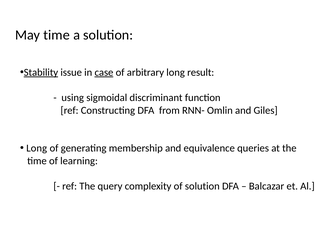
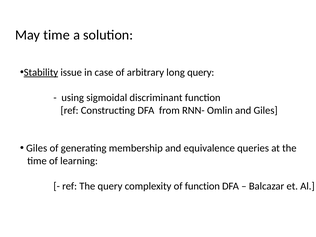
case underline: present -> none
long result: result -> query
Long at (37, 148): Long -> Giles
of solution: solution -> function
